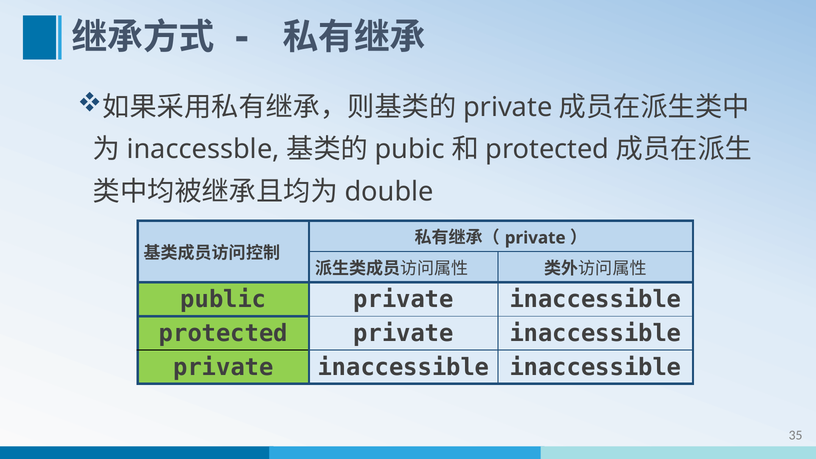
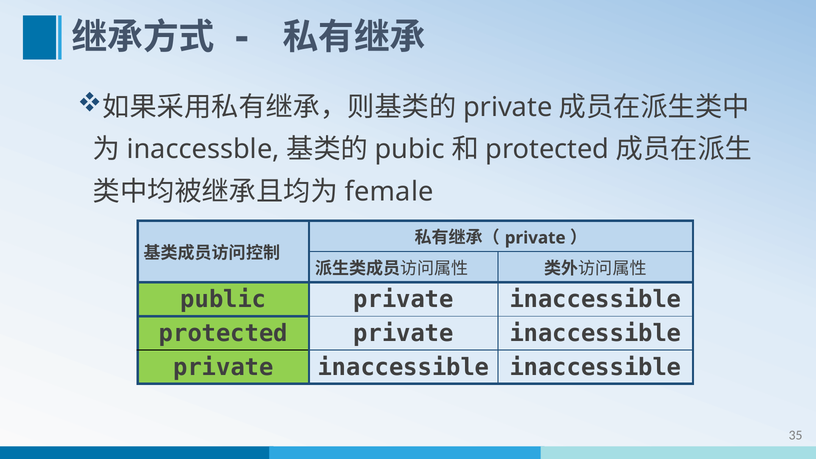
double: double -> female
